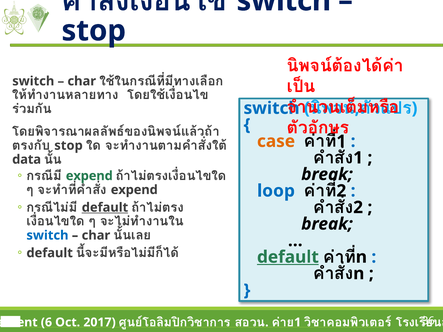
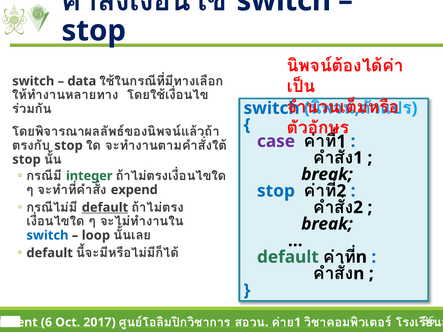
char at (82, 81): char -> data
case colour: orange -> purple
data at (27, 160): data -> stop
expend at (89, 176): expend -> integer
loop at (276, 191): loop -> stop
char at (96, 235): char -> loop
default at (288, 257) underline: present -> none
